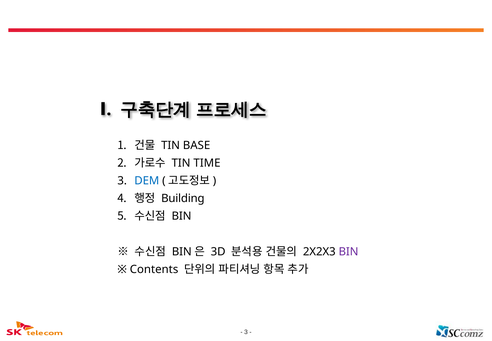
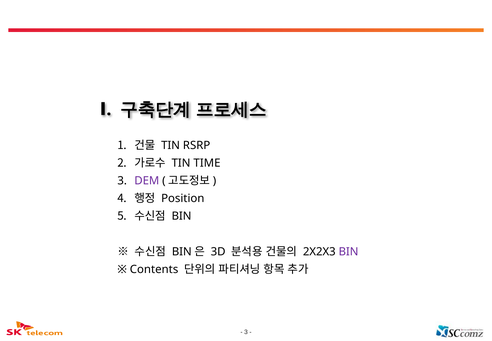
BASE: BASE -> RSRP
DEM colour: blue -> purple
Building: Building -> Position
